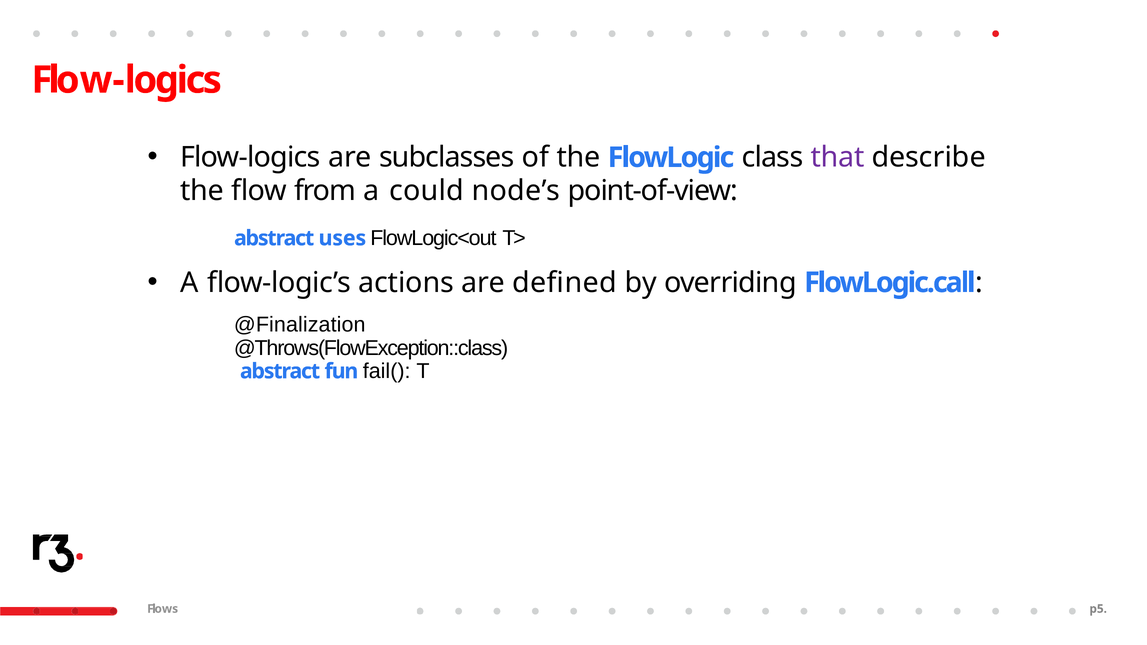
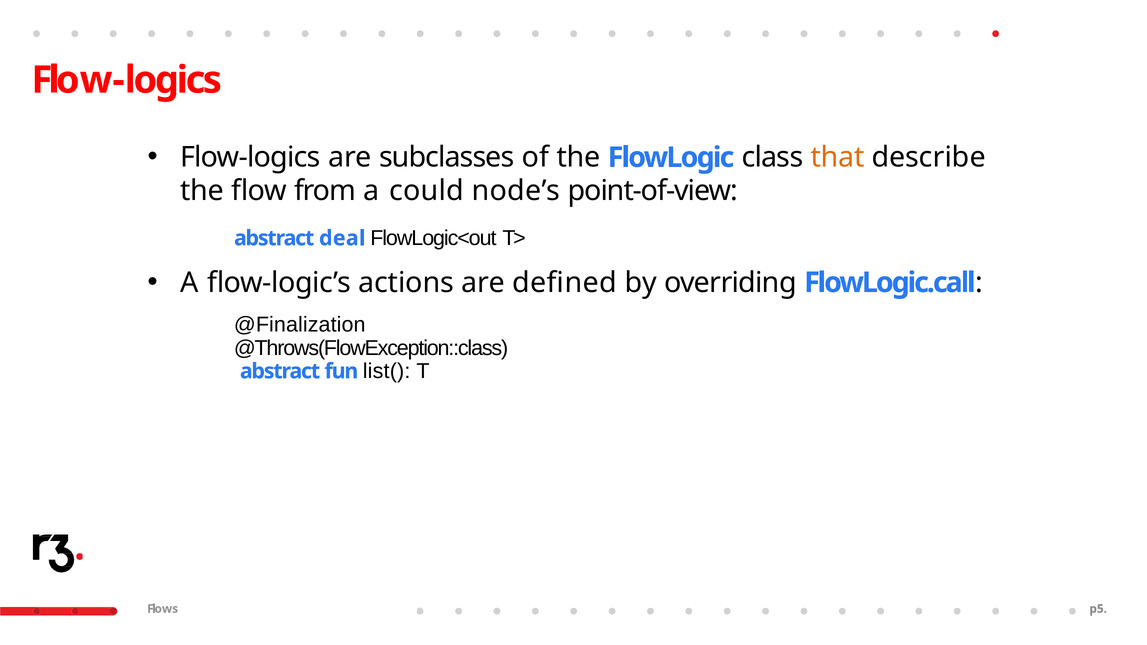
that colour: purple -> orange
uses: uses -> deal
fail(: fail( -> list(
